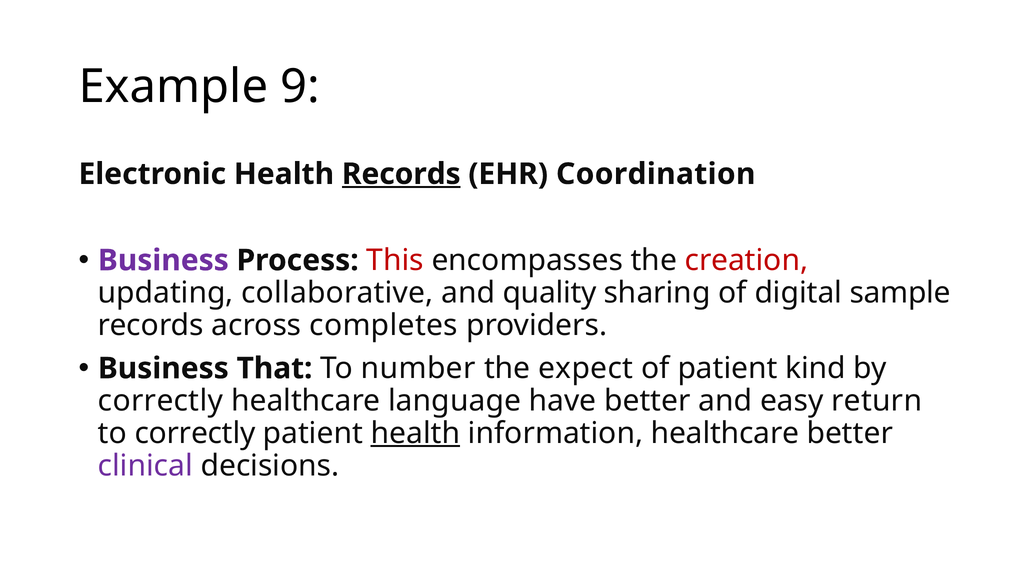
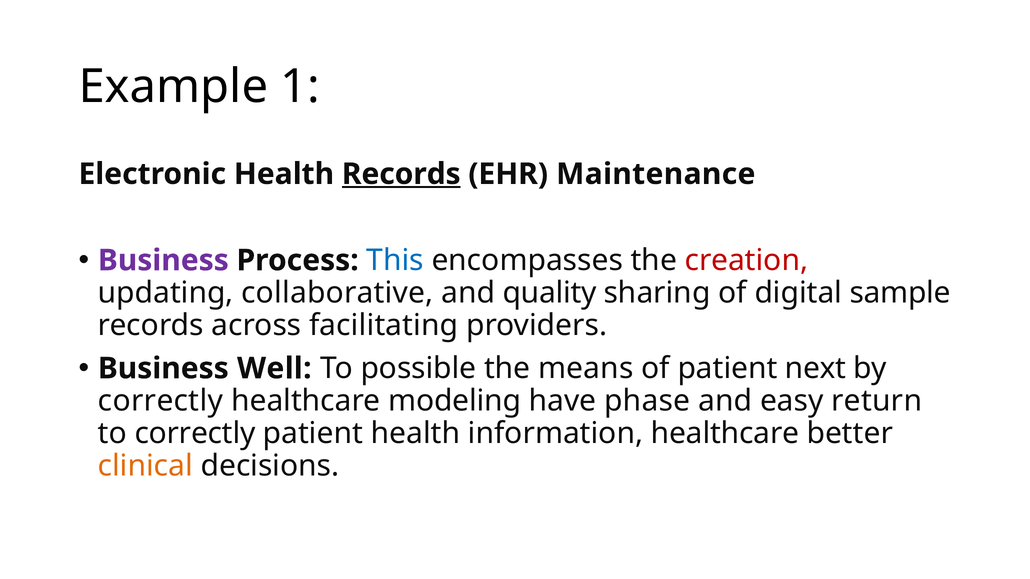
9: 9 -> 1
Coordination: Coordination -> Maintenance
This colour: red -> blue
completes: completes -> facilitating
That: That -> Well
number: number -> possible
expect: expect -> means
kind: kind -> next
language: language -> modeling
have better: better -> phase
health at (415, 434) underline: present -> none
clinical colour: purple -> orange
